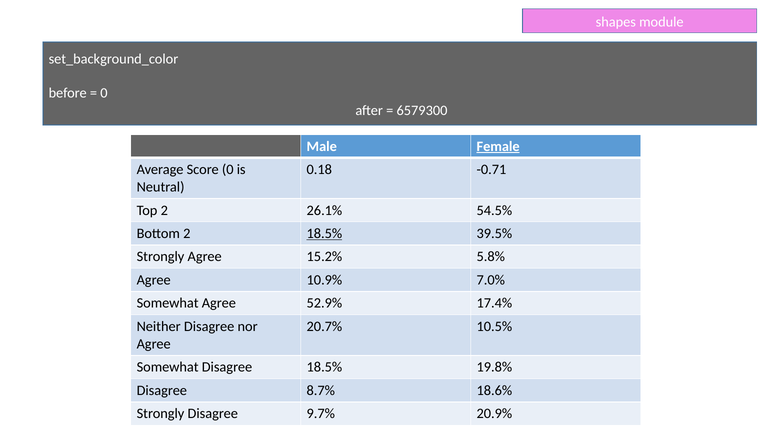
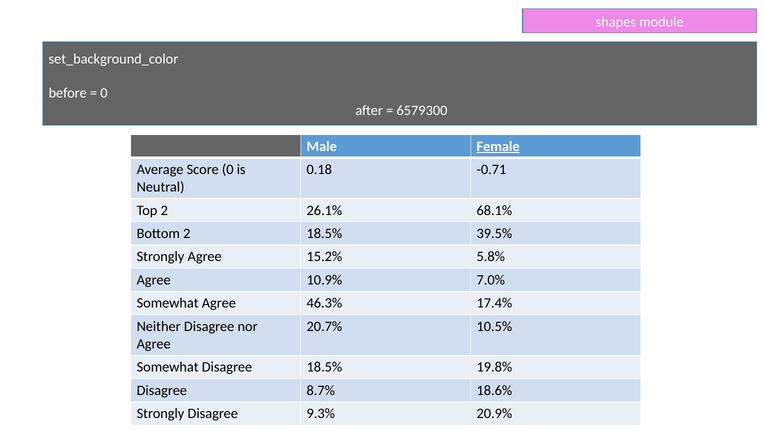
54.5%: 54.5% -> 68.1%
18.5% at (324, 234) underline: present -> none
52.9%: 52.9% -> 46.3%
9.7%: 9.7% -> 9.3%
